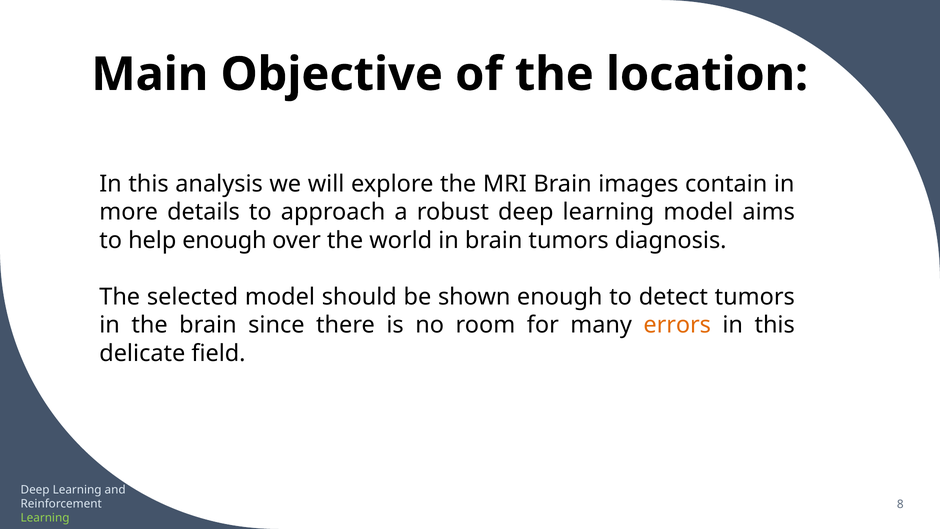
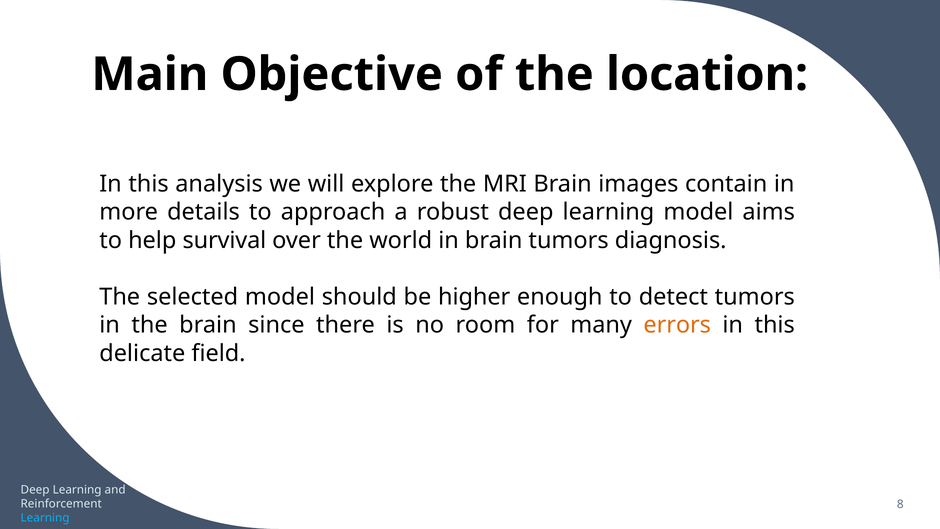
help enough: enough -> survival
shown: shown -> higher
Learning at (45, 518) colour: light green -> light blue
